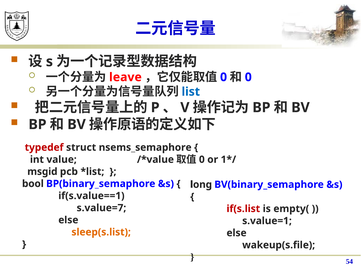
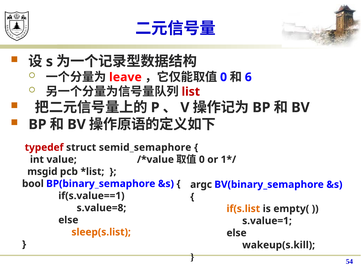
0 at (248, 77): 0 -> 6
list colour: blue -> red
nsems_semaphore: nsems_semaphore -> semid_semaphore
long: long -> argc
s.value=7: s.value=7 -> s.value=8
if(s.list colour: red -> orange
wakeup(s.file: wakeup(s.file -> wakeup(s.kill
